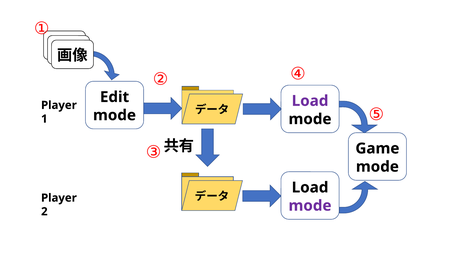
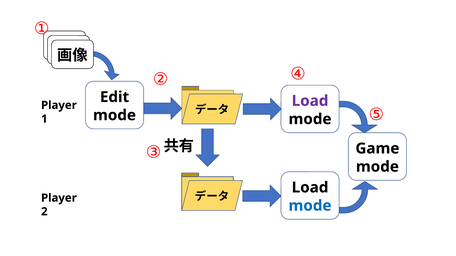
mode at (310, 206) colour: purple -> blue
